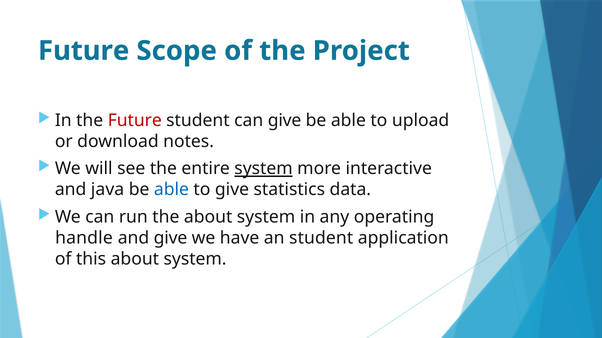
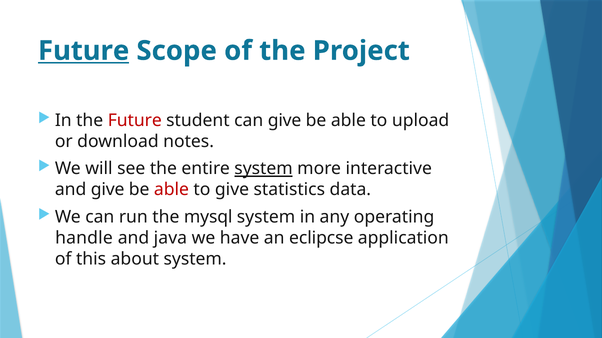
Future at (84, 51) underline: none -> present
and java: java -> give
able at (171, 190) colour: blue -> red
the about: about -> mysql
and give: give -> java
an student: student -> eclipcse
